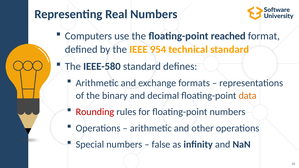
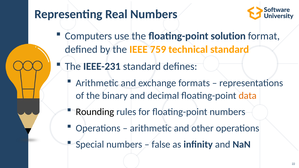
reached: reached -> solution
954: 954 -> 759
IEEE-580: IEEE-580 -> IEEE-231
Rounding colour: red -> black
